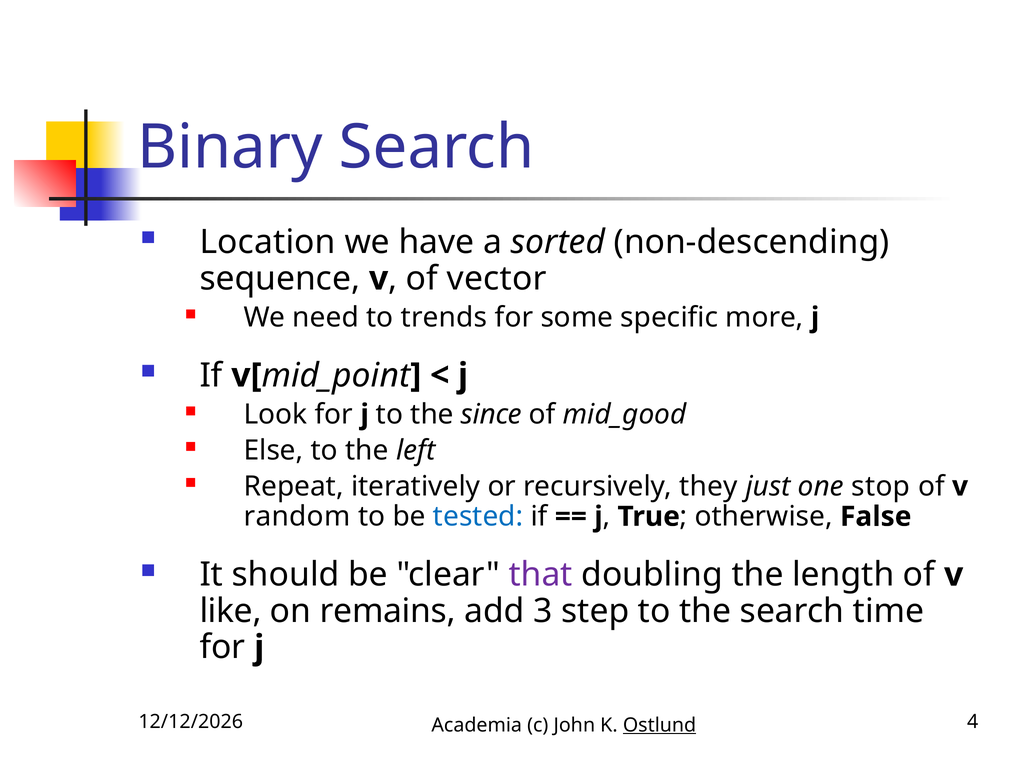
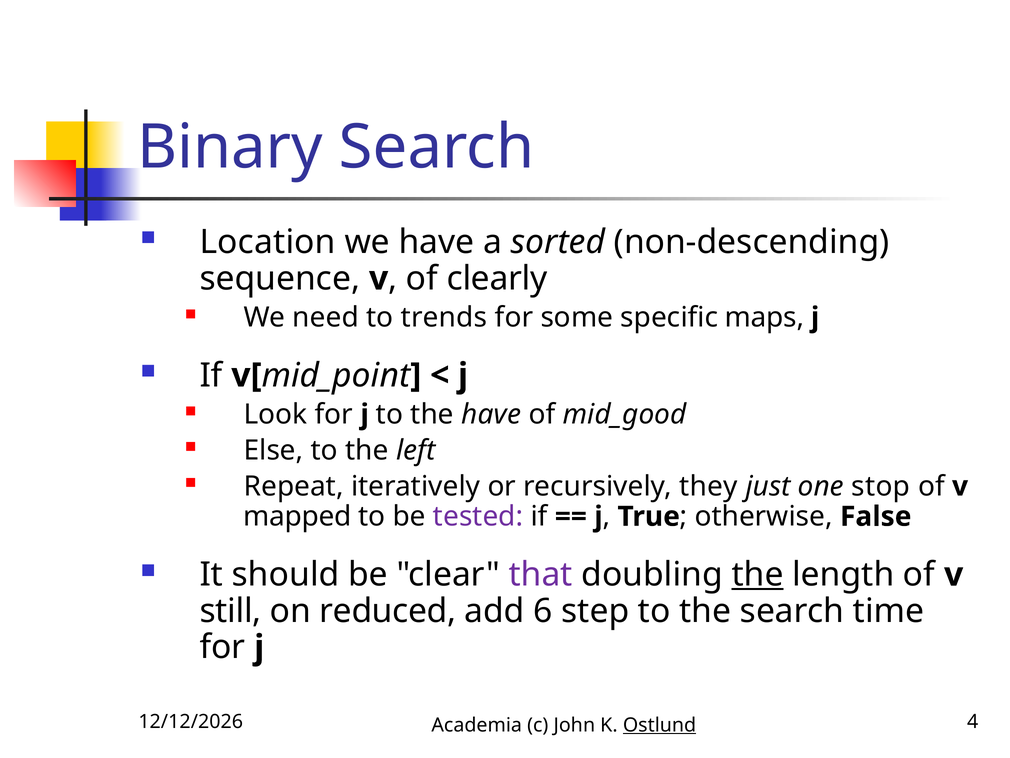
vector: vector -> clearly
more: more -> maps
the since: since -> have
random: random -> mapped
tested colour: blue -> purple
the at (758, 574) underline: none -> present
like: like -> still
remains: remains -> reduced
3: 3 -> 6
